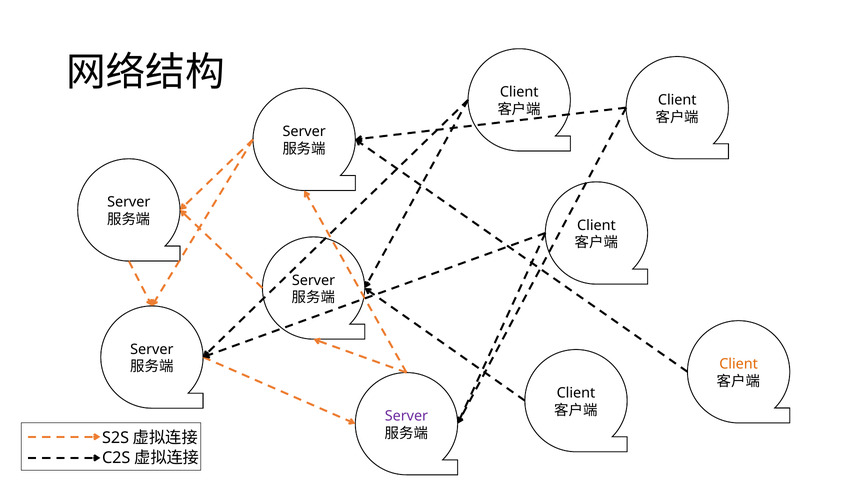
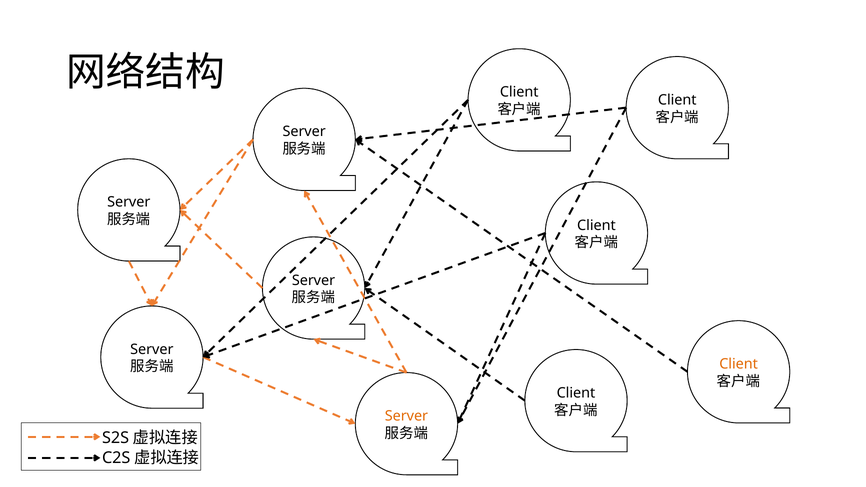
Server at (406, 416) colour: purple -> orange
